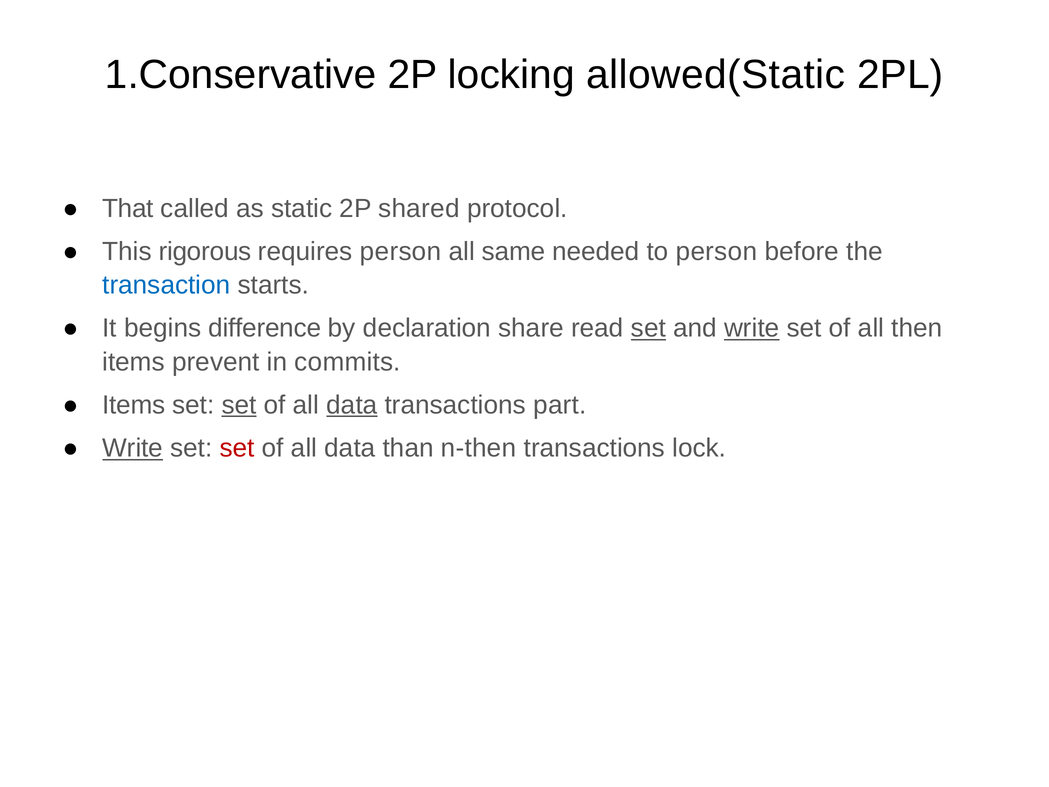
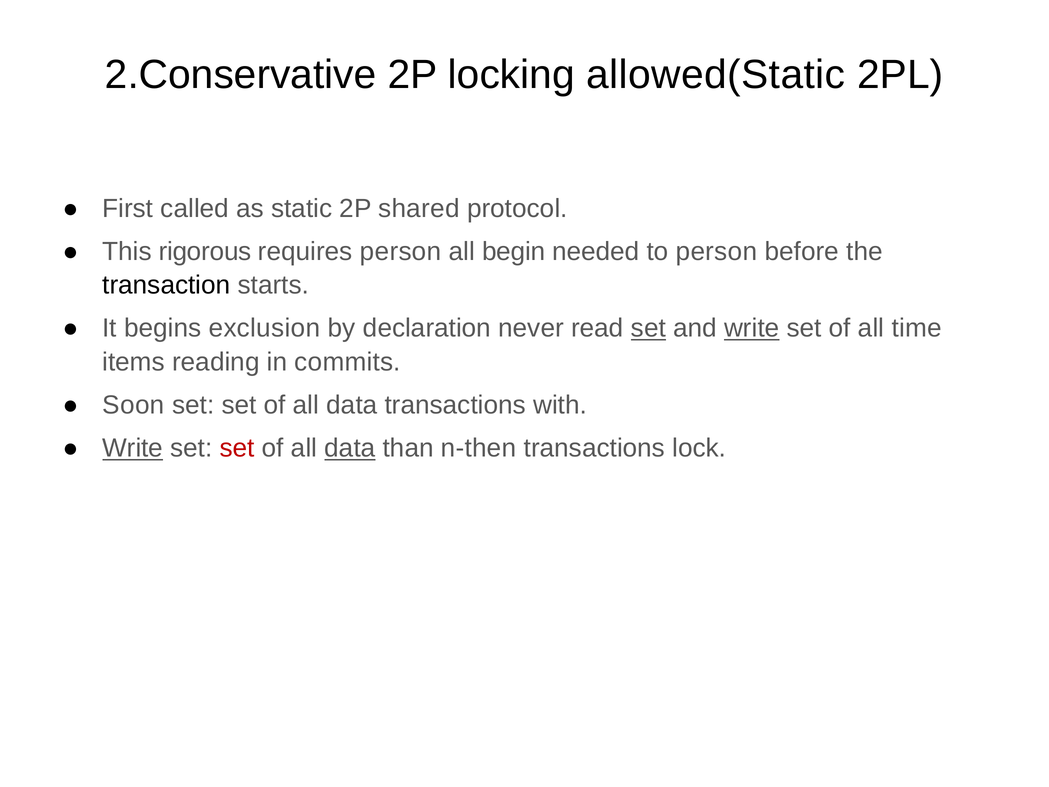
1.Conservative: 1.Conservative -> 2.Conservative
That: That -> First
same: same -> begin
transaction colour: blue -> black
difference: difference -> exclusion
share: share -> never
then: then -> time
prevent: prevent -> reading
Items at (134, 405): Items -> Soon
set at (239, 405) underline: present -> none
data at (352, 405) underline: present -> none
part: part -> with
data at (350, 448) underline: none -> present
